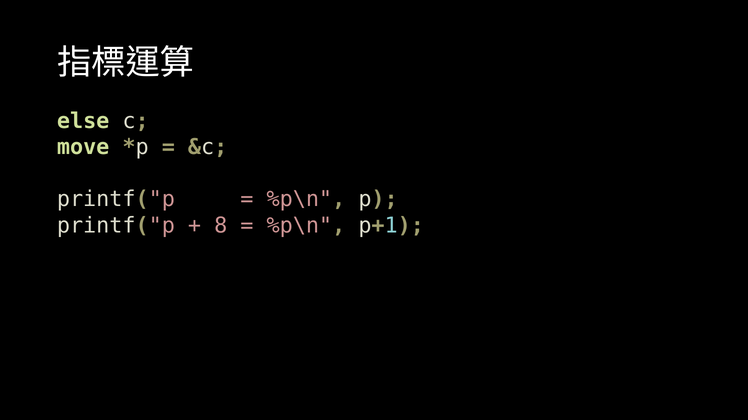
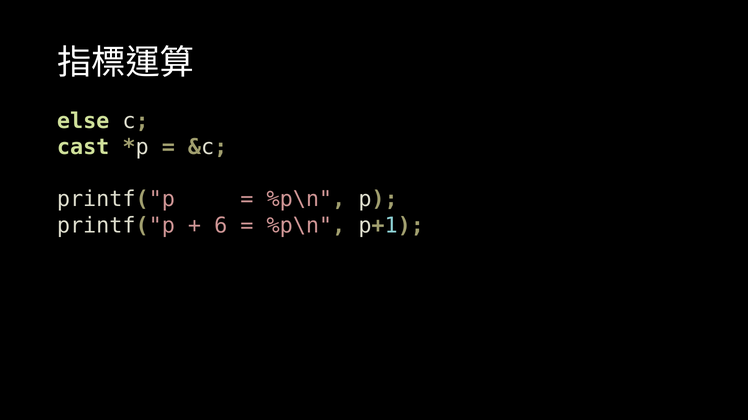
move: move -> cast
8: 8 -> 6
